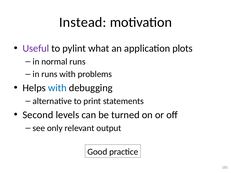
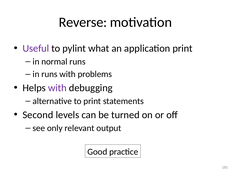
Instead: Instead -> Reverse
application plots: plots -> print
with at (57, 88) colour: blue -> purple
